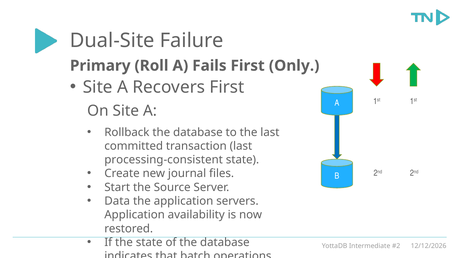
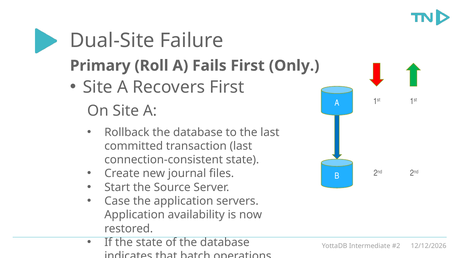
processing-consistent: processing-consistent -> connection-consistent
Data: Data -> Case
